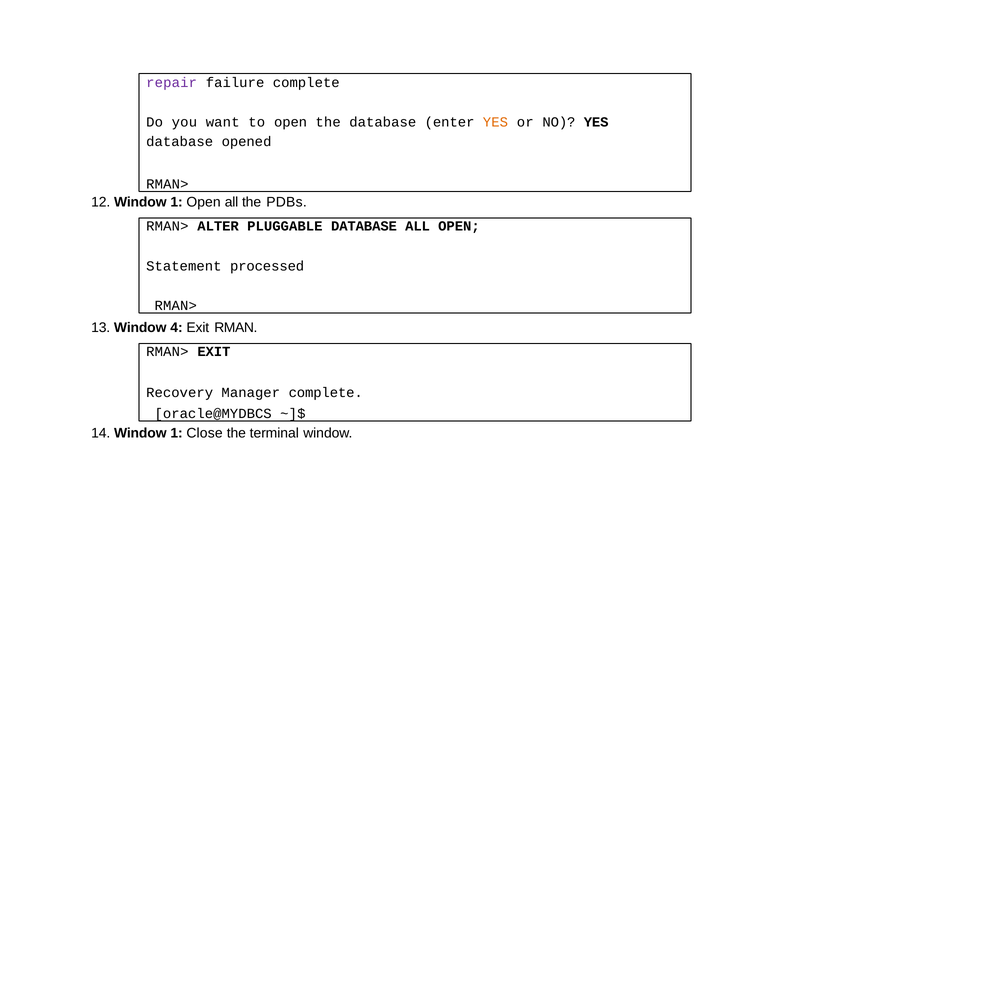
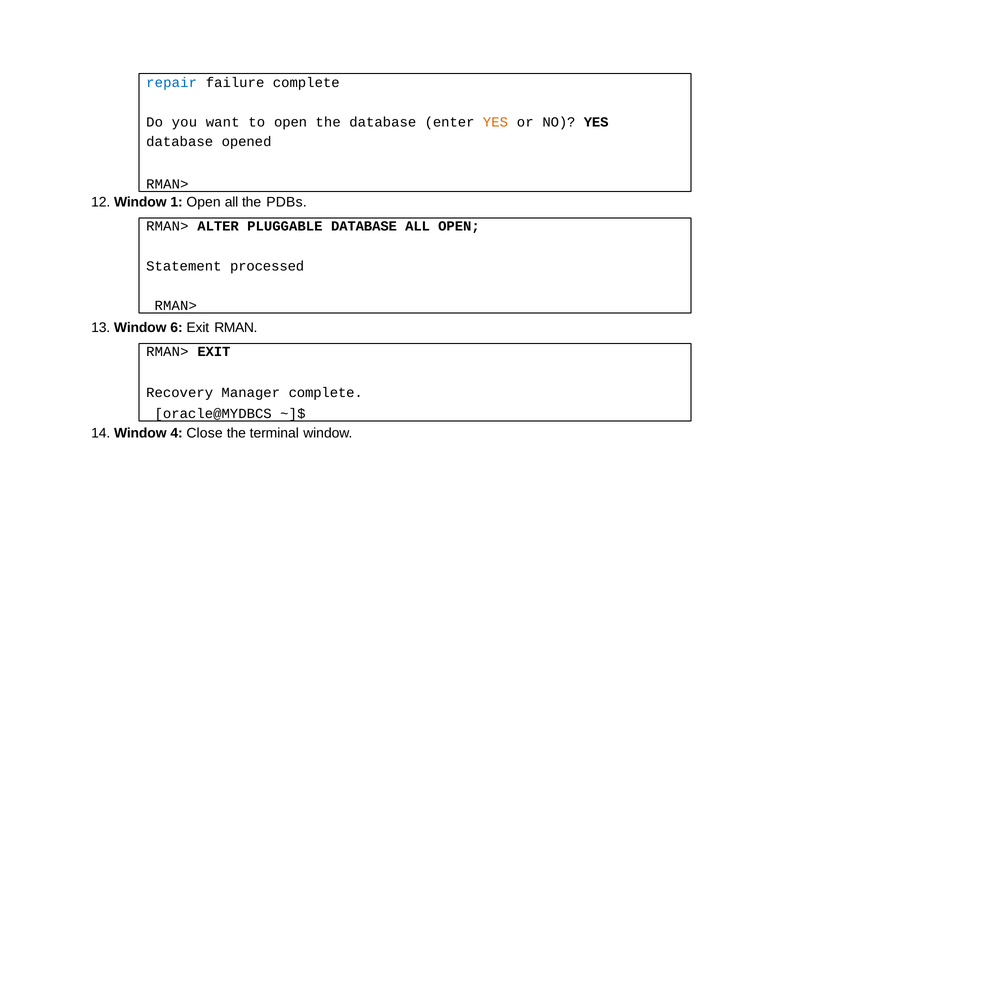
repair colour: purple -> blue
4: 4 -> 6
14 Window 1: 1 -> 4
